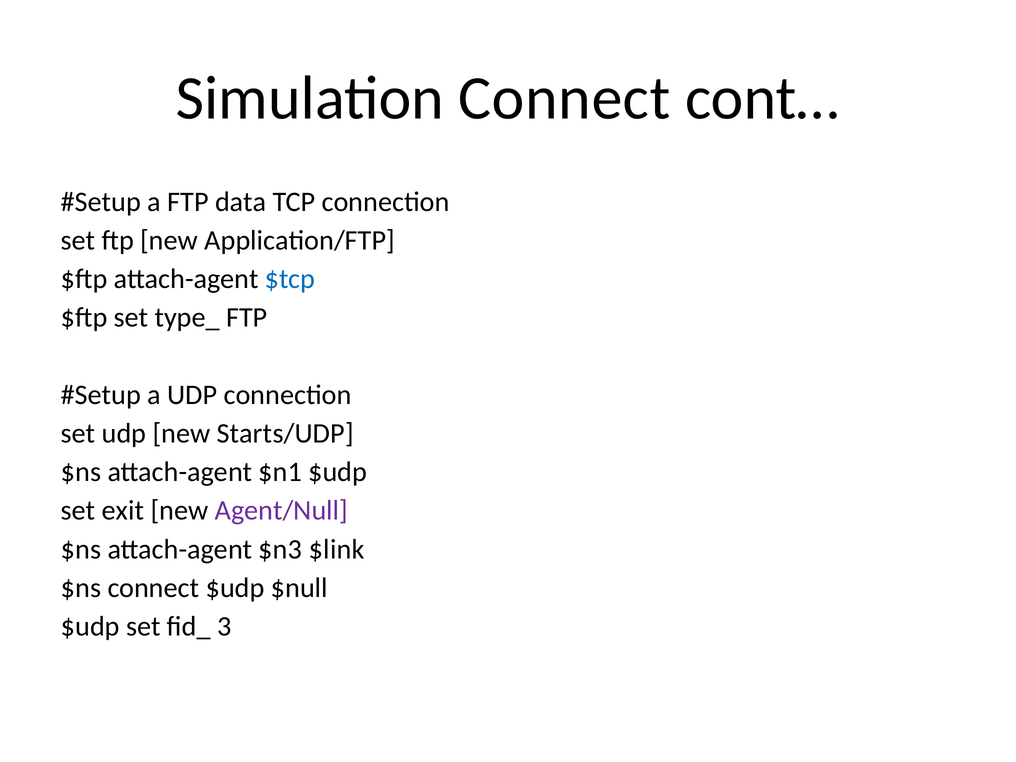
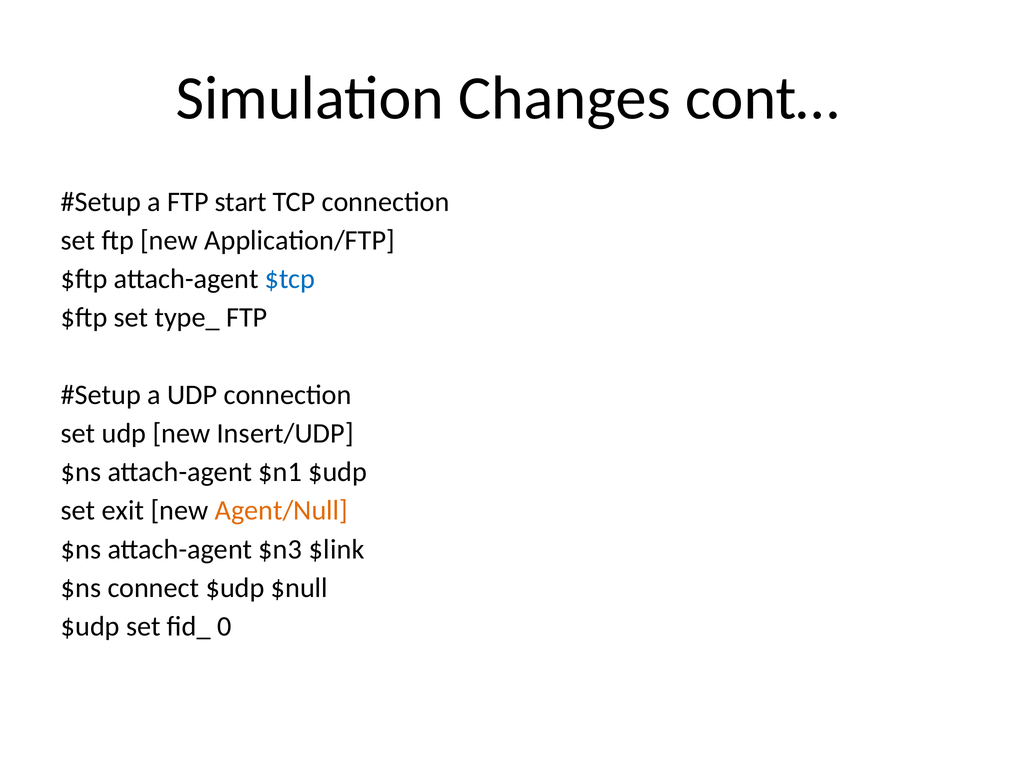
Simulation Connect: Connect -> Changes
data: data -> start
Starts/UDP: Starts/UDP -> Insert/UDP
Agent/Null colour: purple -> orange
3: 3 -> 0
